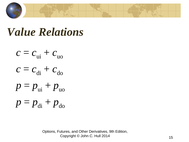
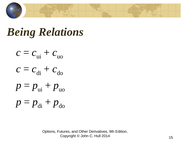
Value: Value -> Being
